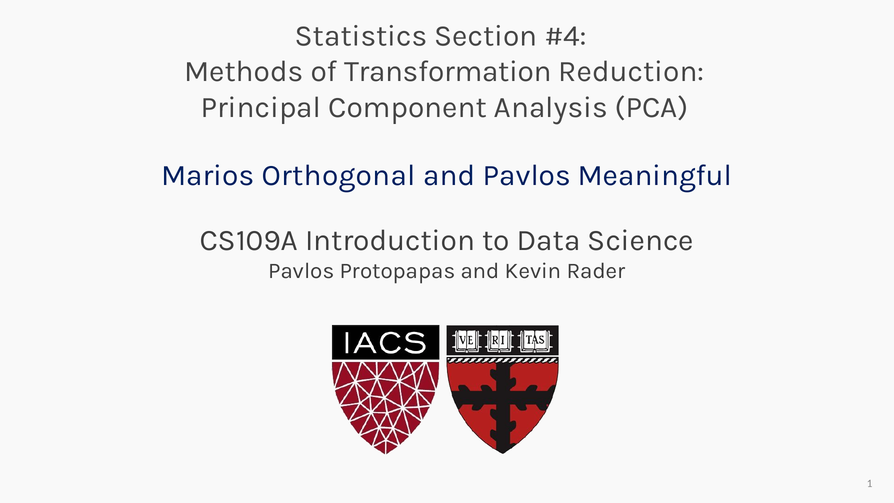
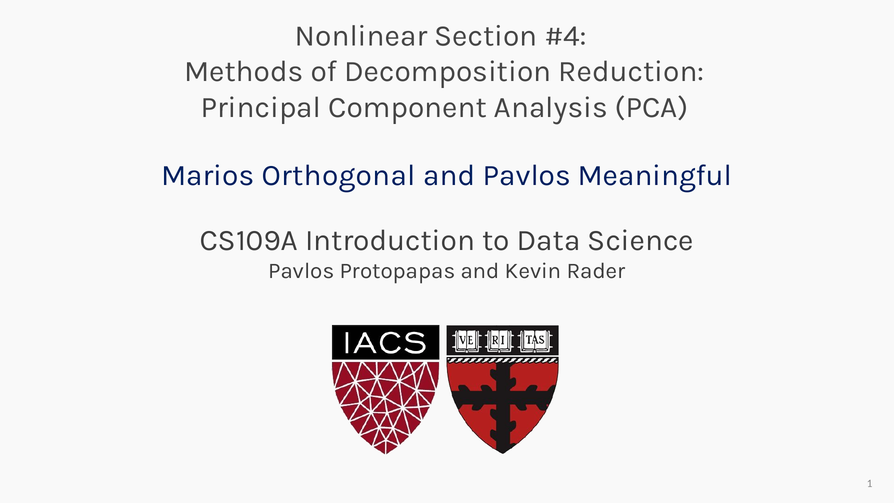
Statistics: Statistics -> Nonlinear
Transformation: Transformation -> Decomposition
